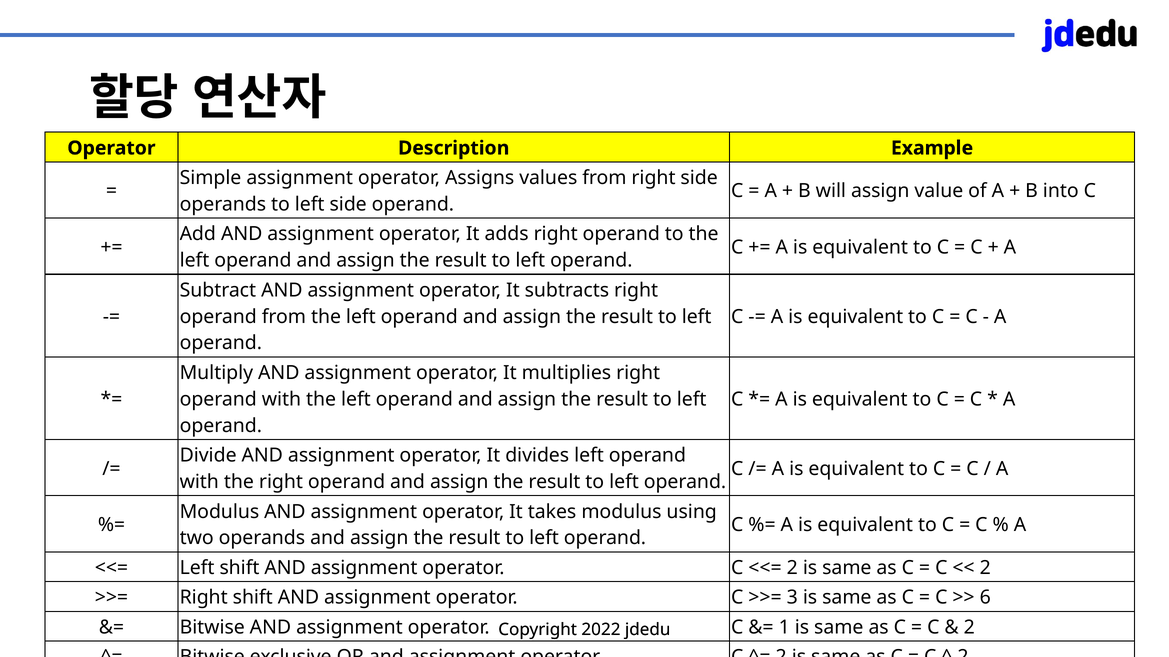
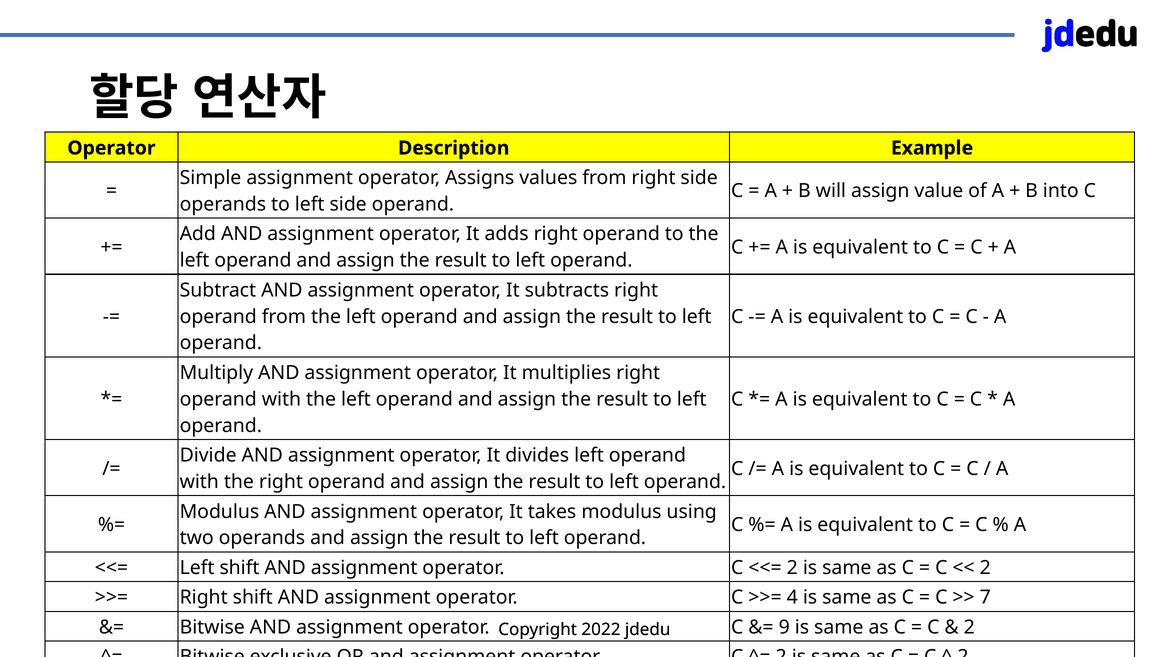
3: 3 -> 4
6: 6 -> 7
1: 1 -> 9
